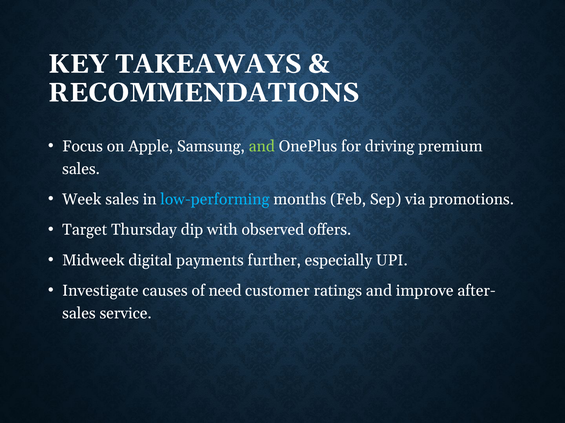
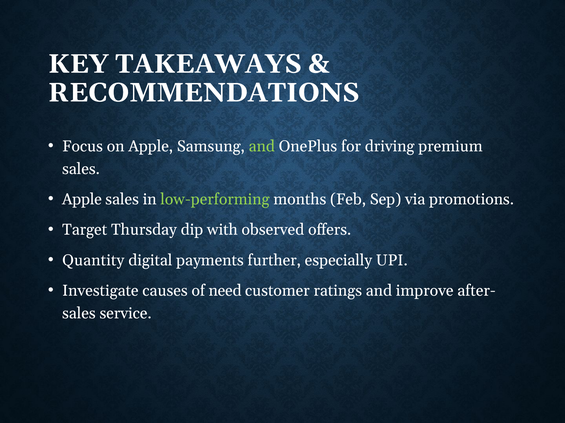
Week at (82, 200): Week -> Apple
low-performing colour: light blue -> light green
Midweek: Midweek -> Quantity
